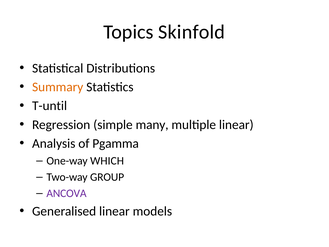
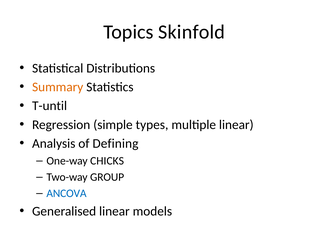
many: many -> types
Pgamma: Pgamma -> Defining
WHICH: WHICH -> CHICKS
ANCOVA colour: purple -> blue
